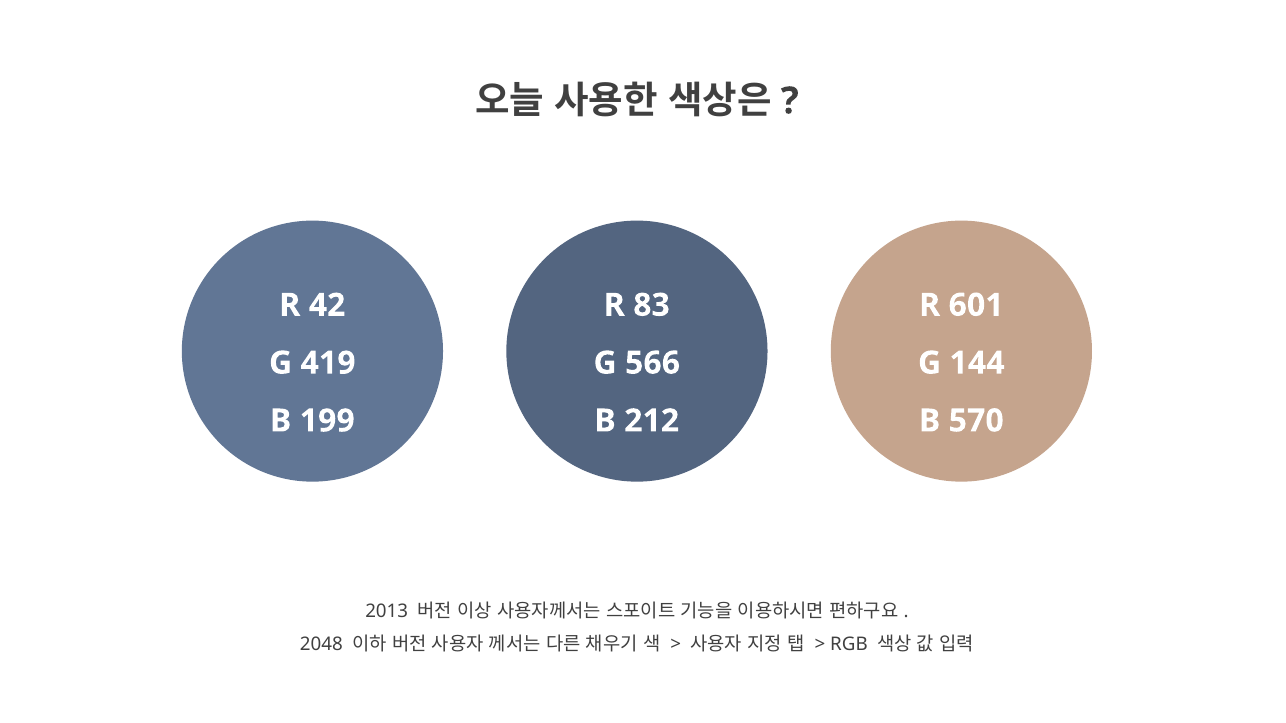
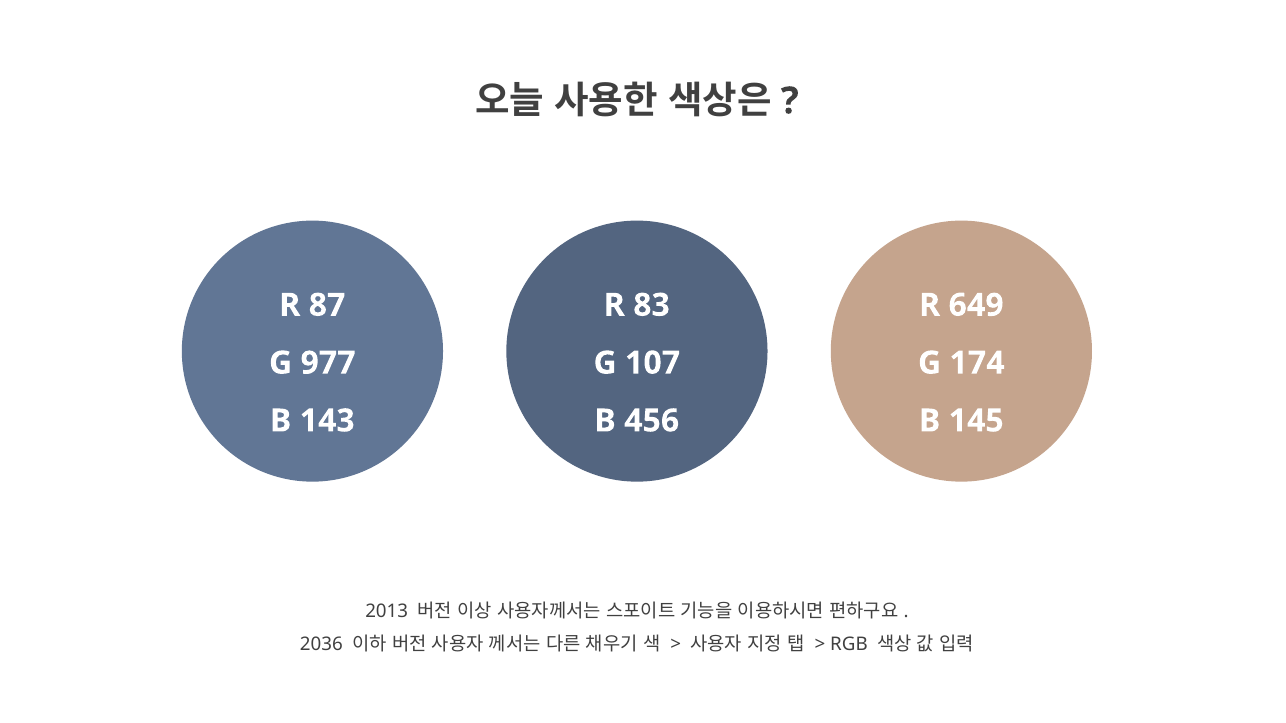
42: 42 -> 87
601: 601 -> 649
419: 419 -> 977
566: 566 -> 107
144: 144 -> 174
199: 199 -> 143
212: 212 -> 456
570: 570 -> 145
2048: 2048 -> 2036
